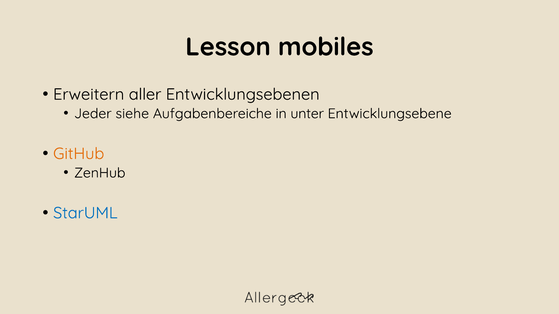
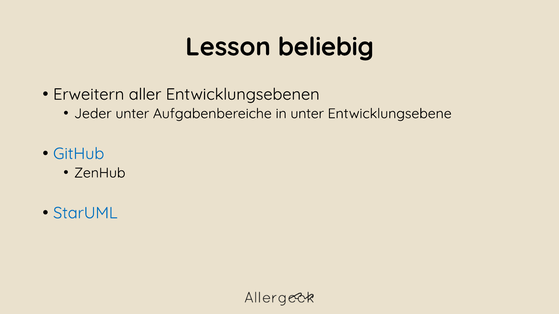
mobiles: mobiles -> beliebig
Jeder siehe: siehe -> unter
GitHub colour: orange -> blue
